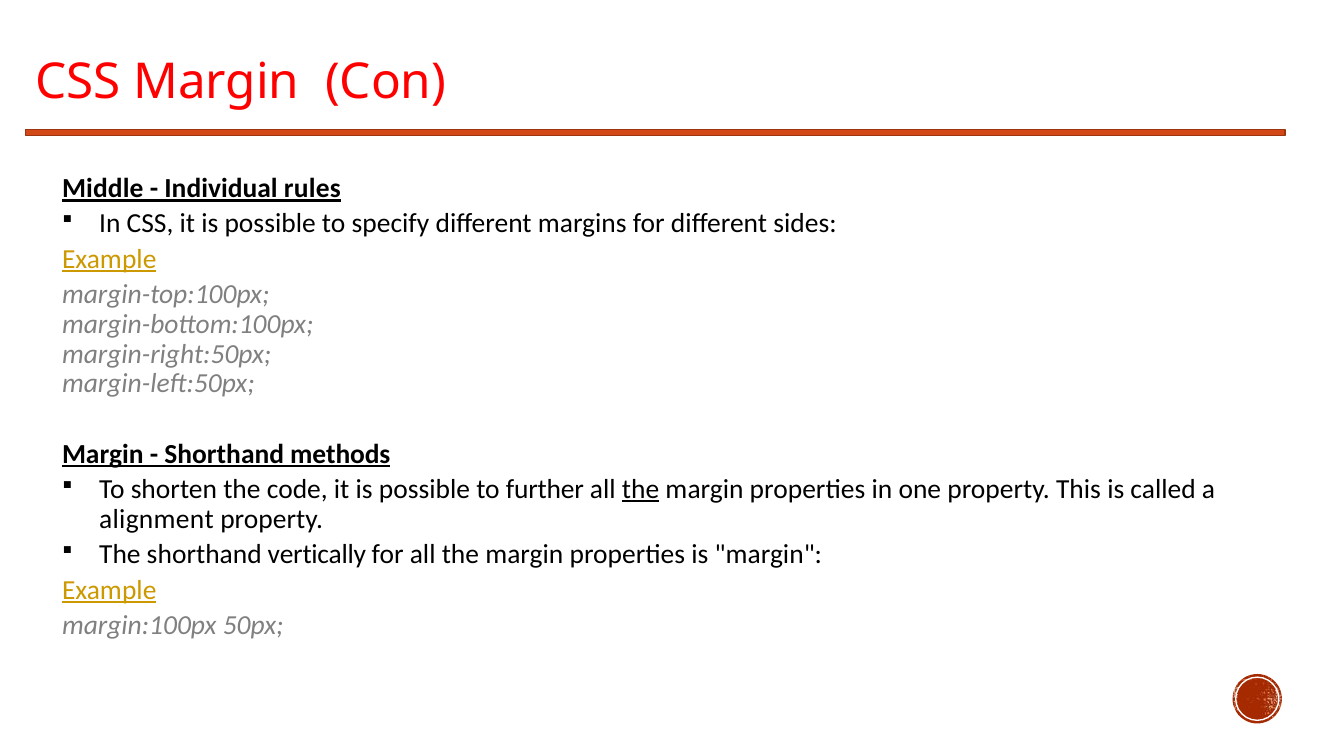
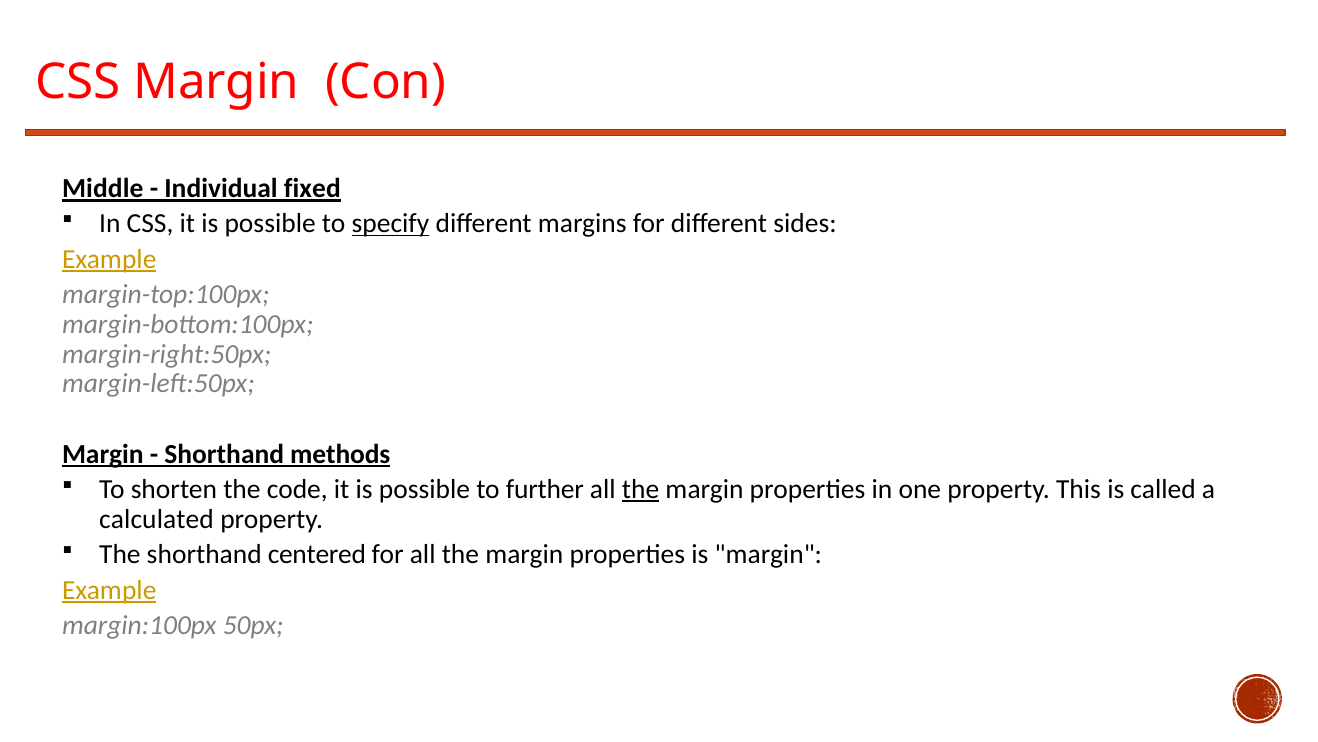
rules: rules -> fixed
specify underline: none -> present
alignment: alignment -> calculated
vertically: vertically -> centered
